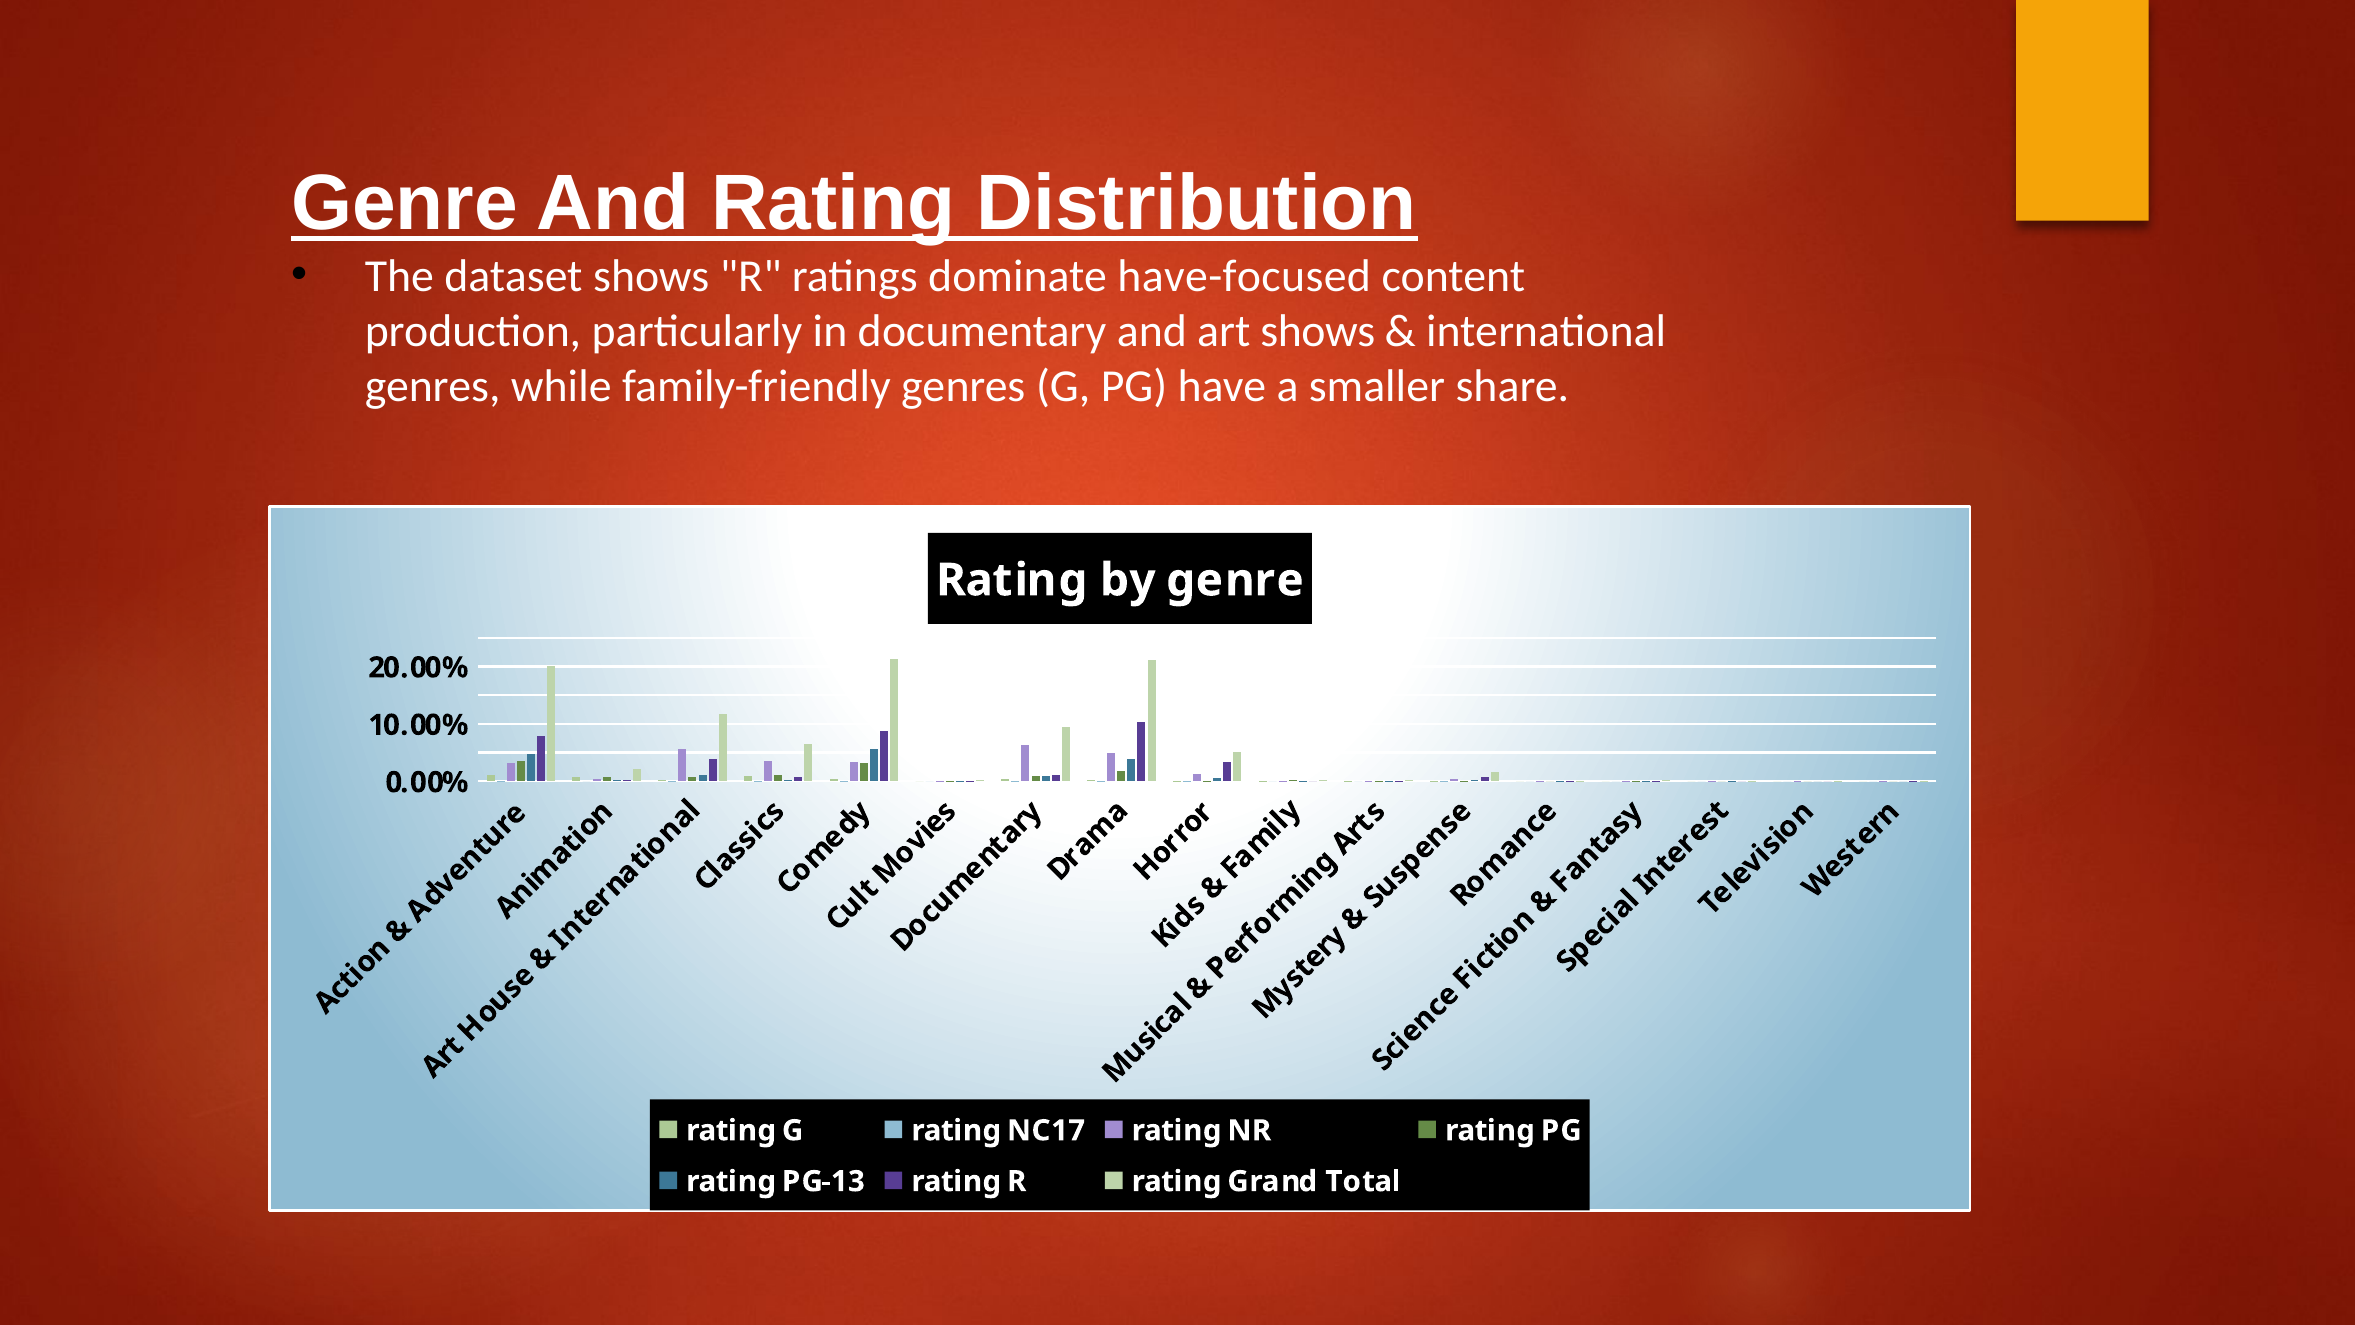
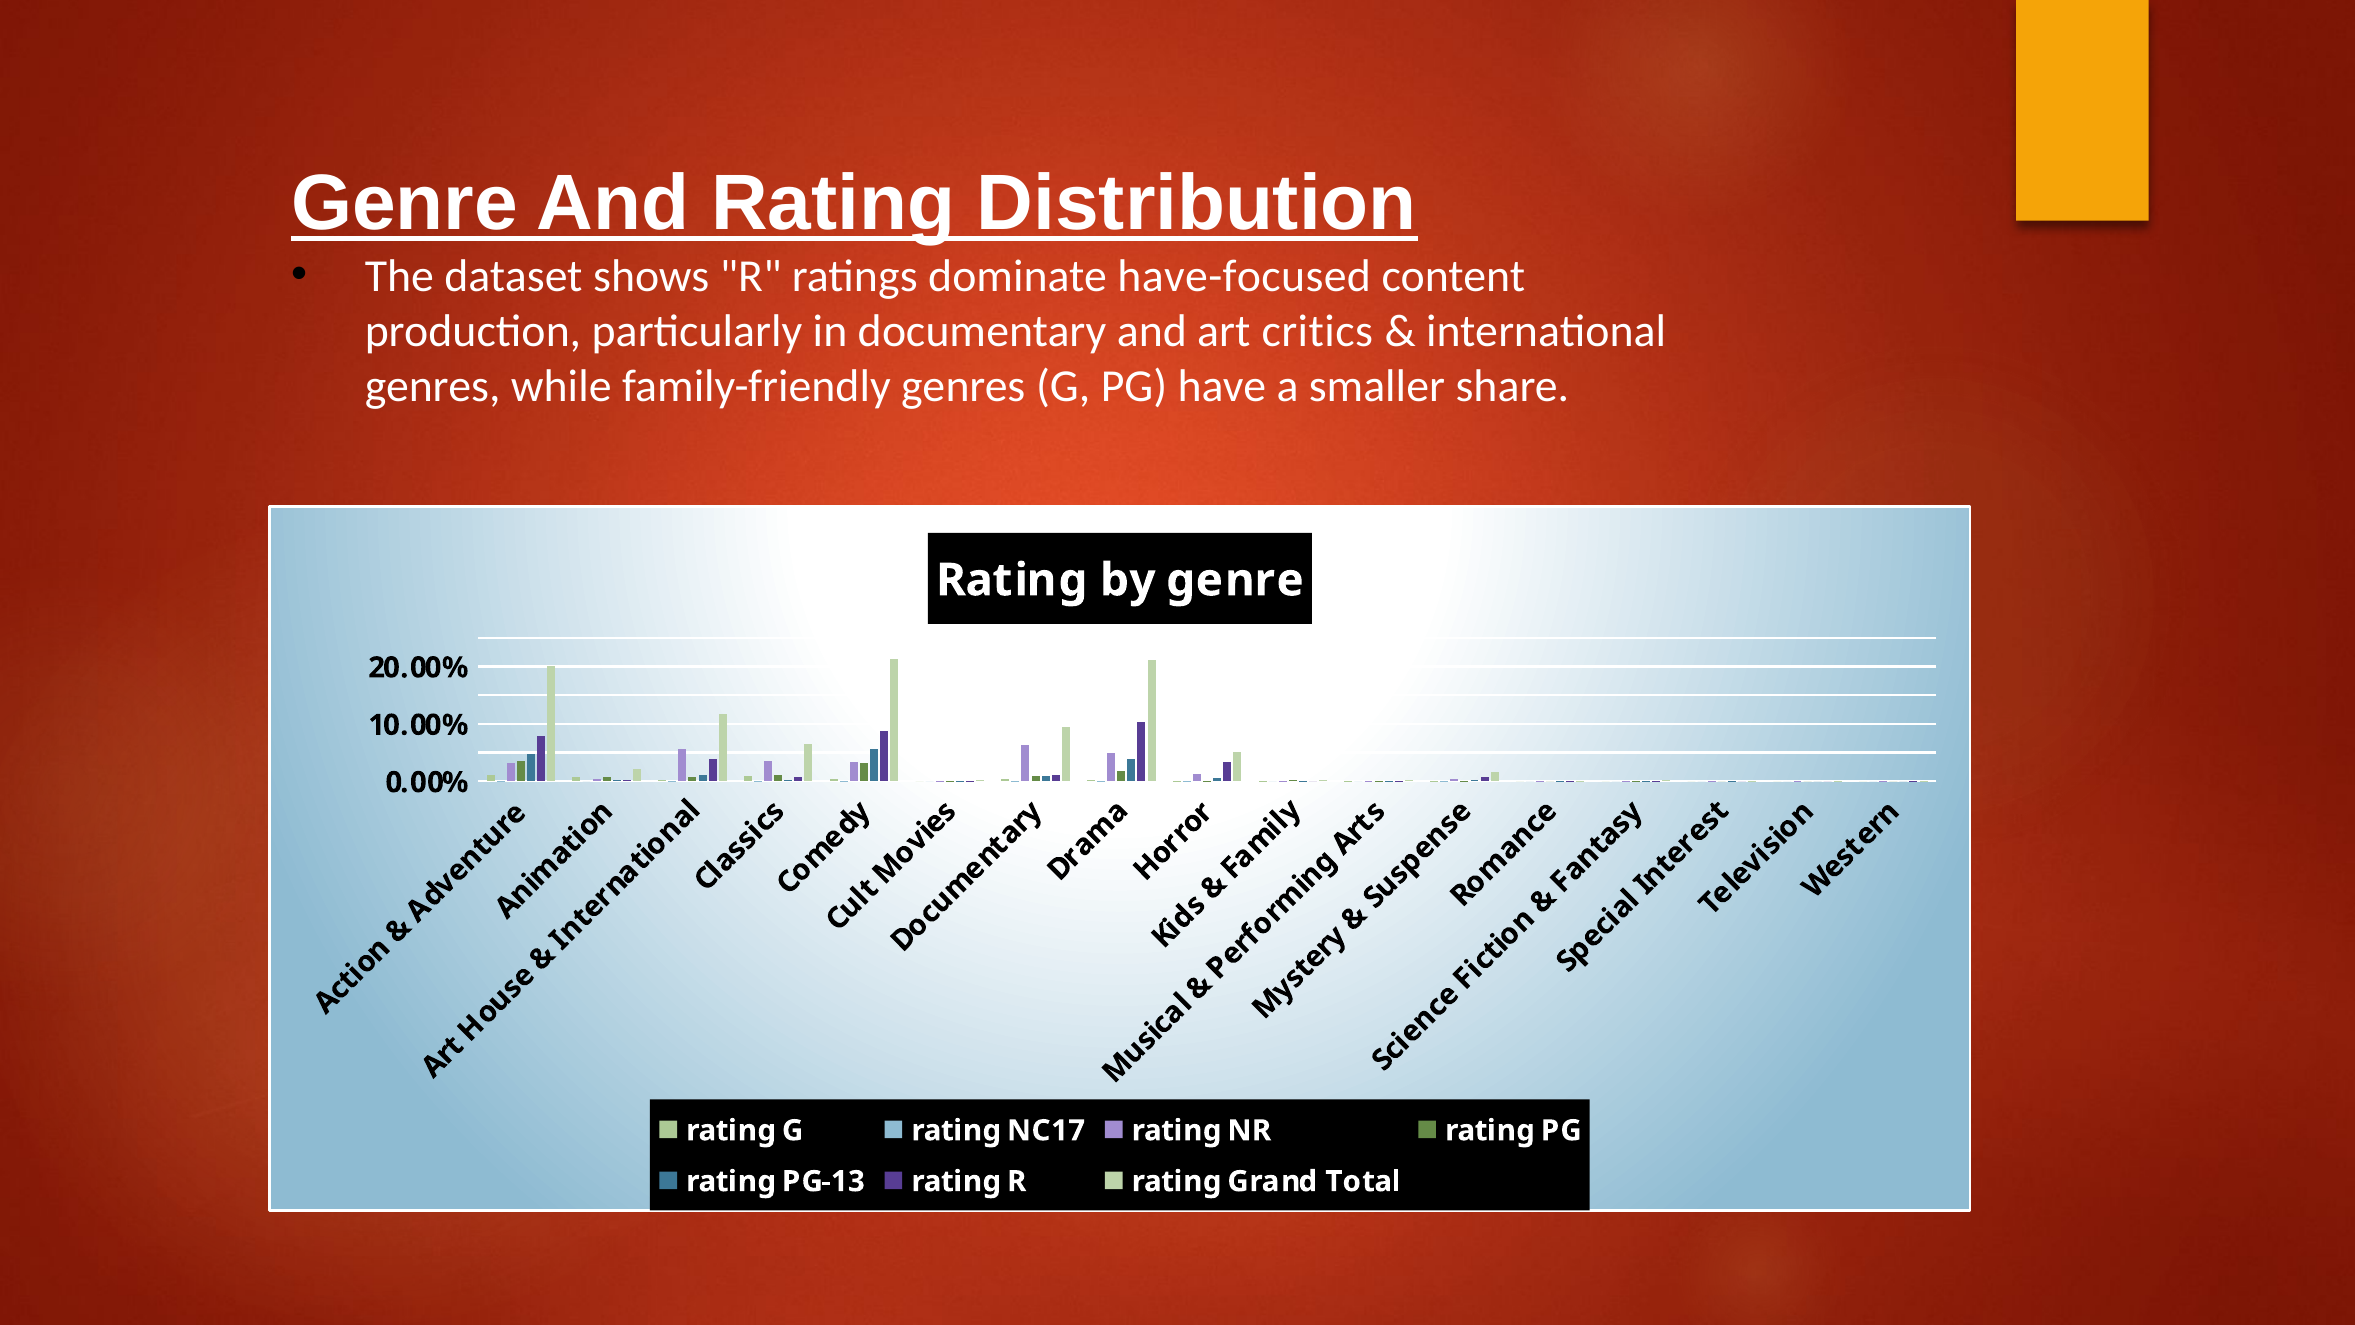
art shows: shows -> critics
